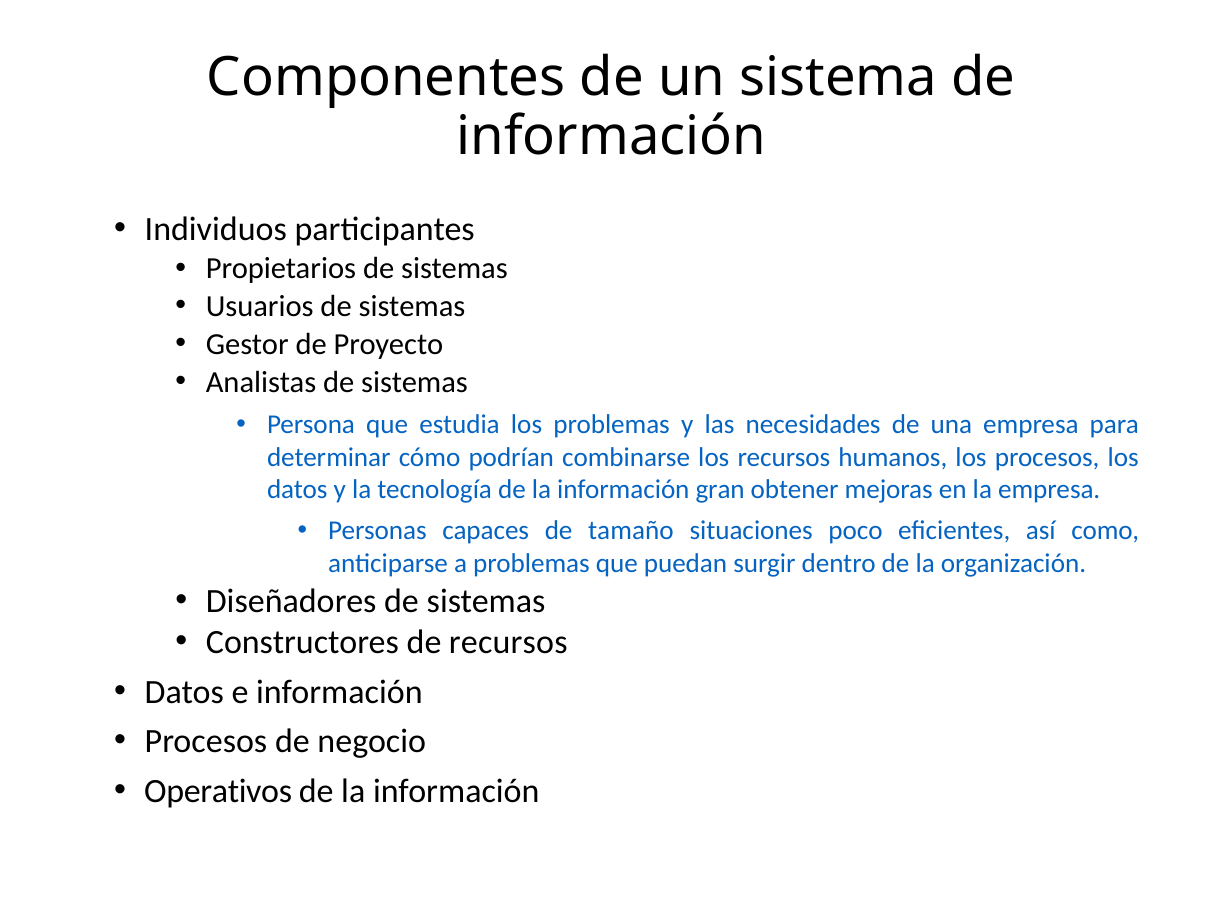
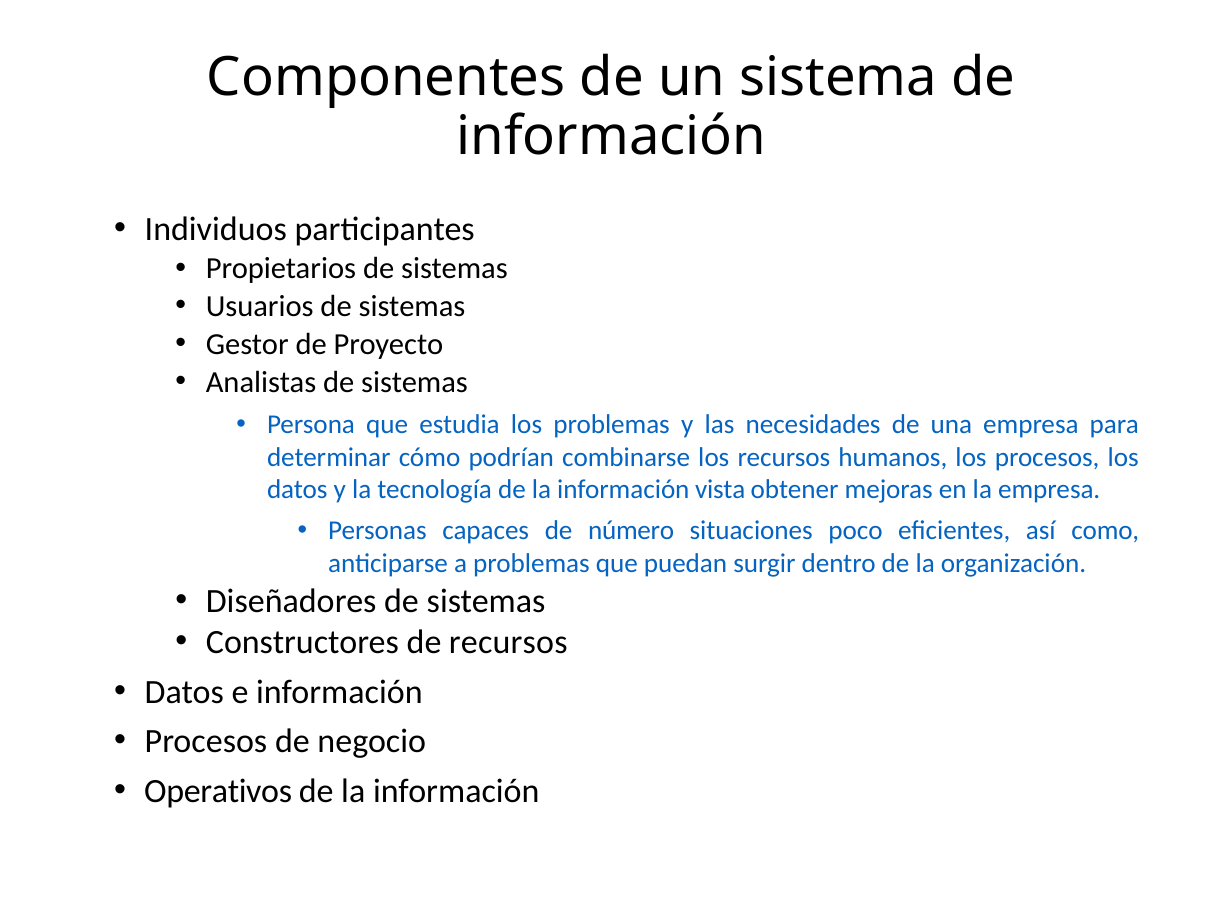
gran: gran -> vista
tamaño: tamaño -> número
